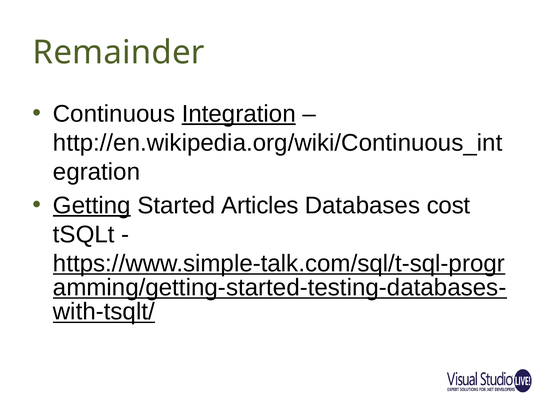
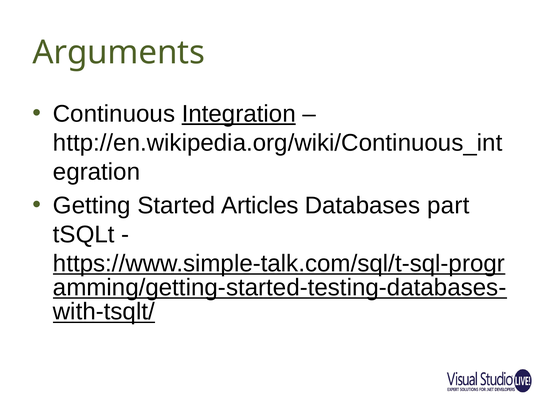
Remainder: Remainder -> Arguments
Getting underline: present -> none
cost: cost -> part
